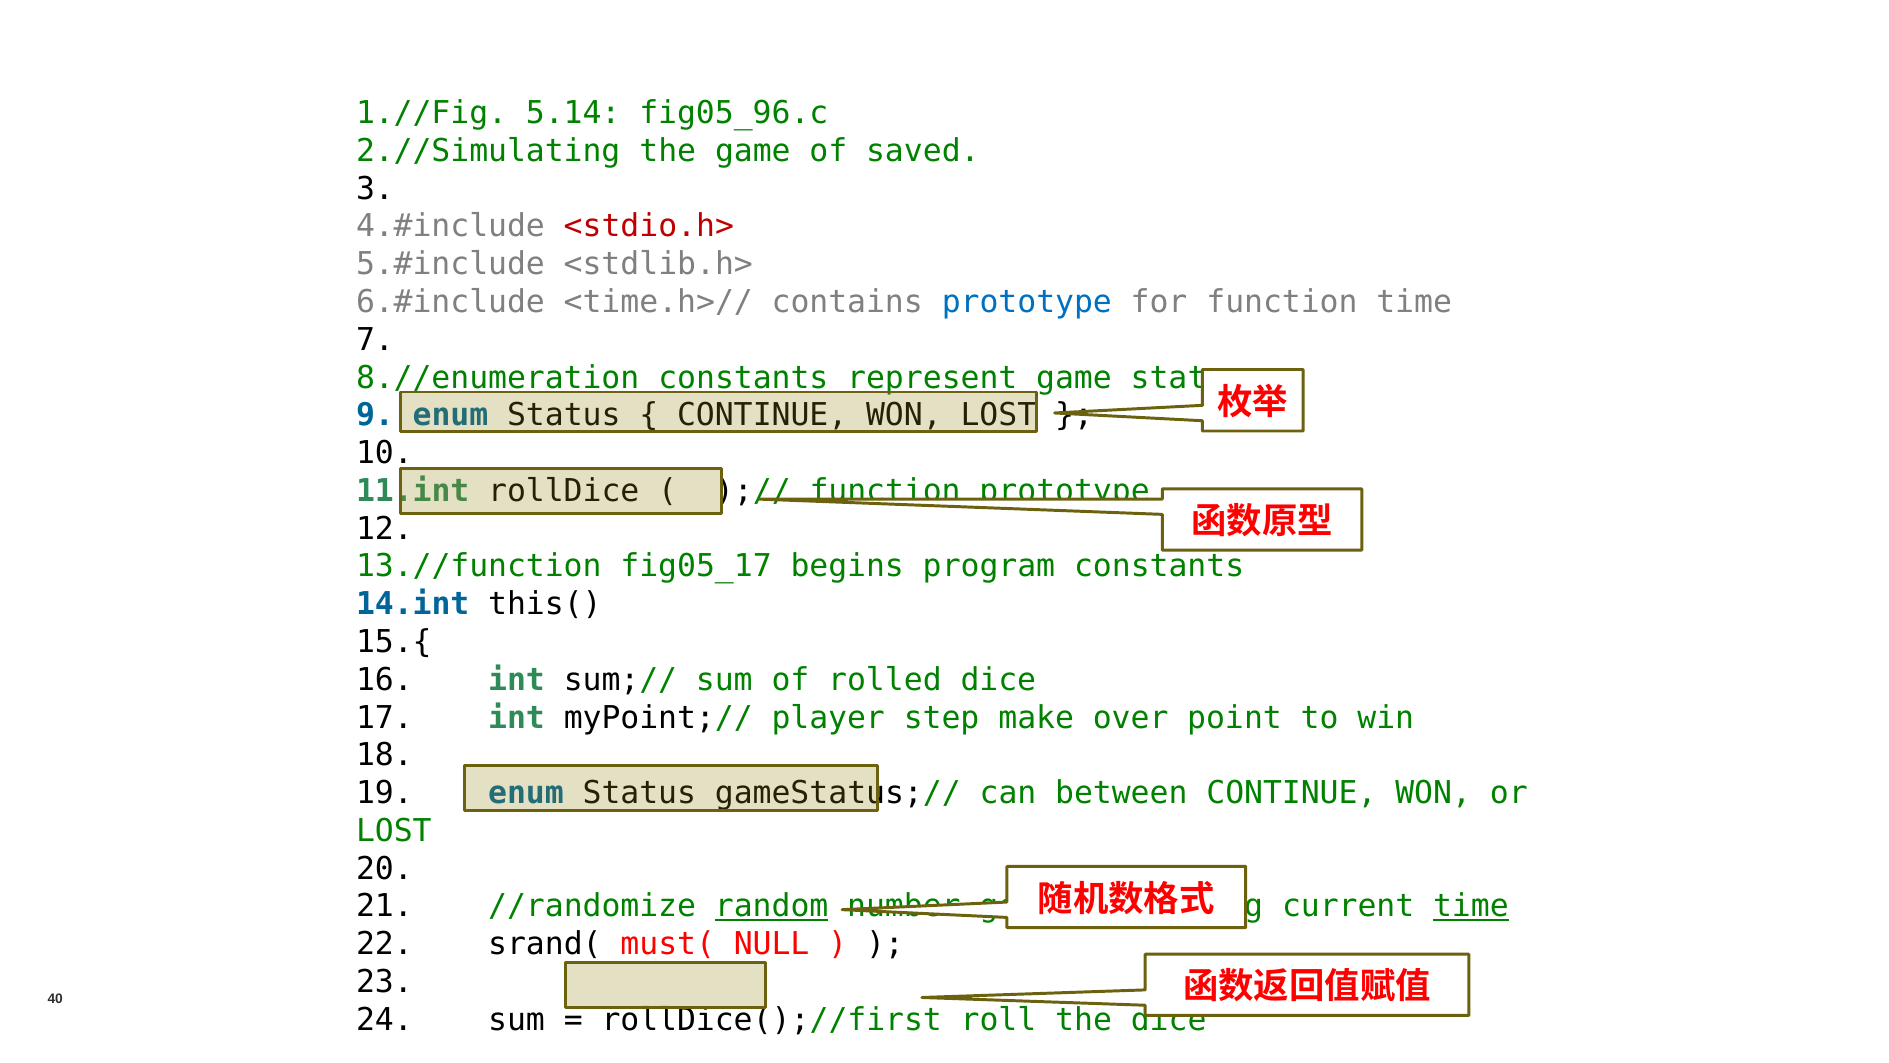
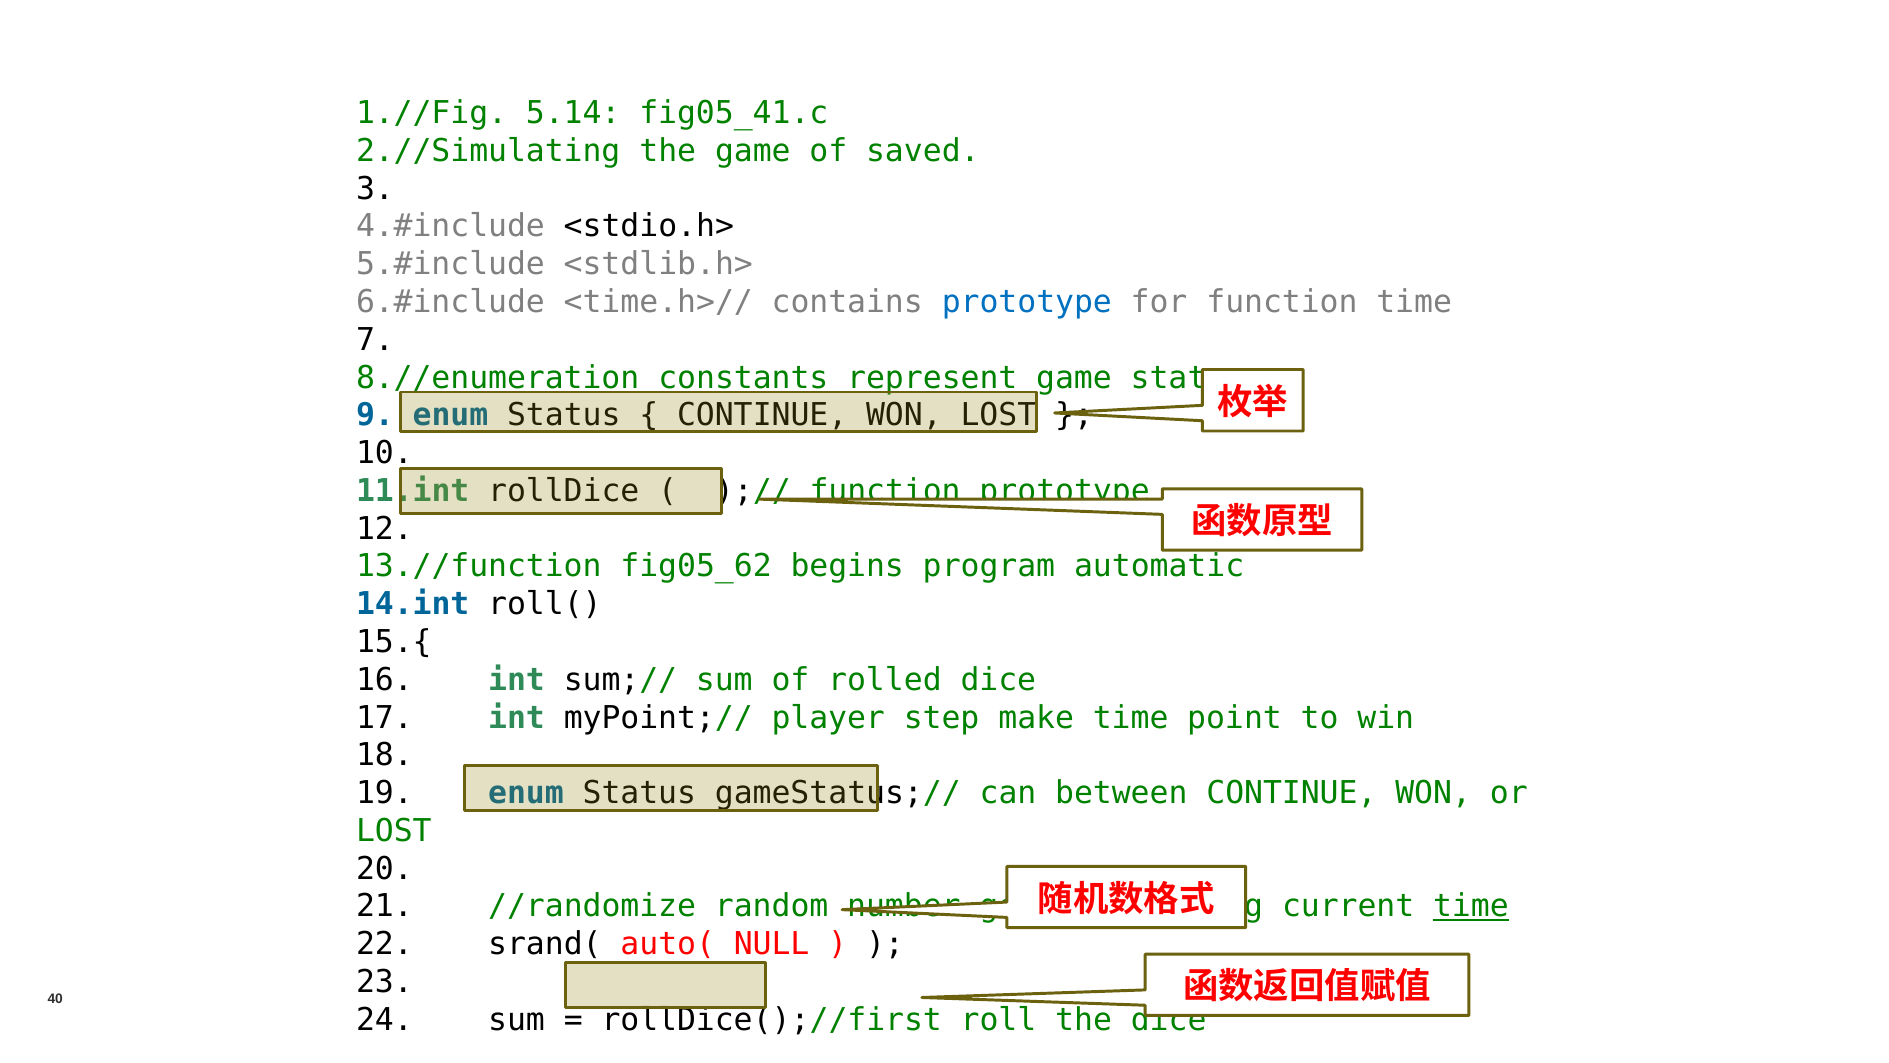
fig05_96.c: fig05_96.c -> fig05_41.c
<stdio.h> colour: red -> black
fig05_17: fig05_17 -> fig05_62
program constants: constants -> automatic
this(: this( -> roll(
make over: over -> time
random underline: present -> none
must(: must( -> auto(
